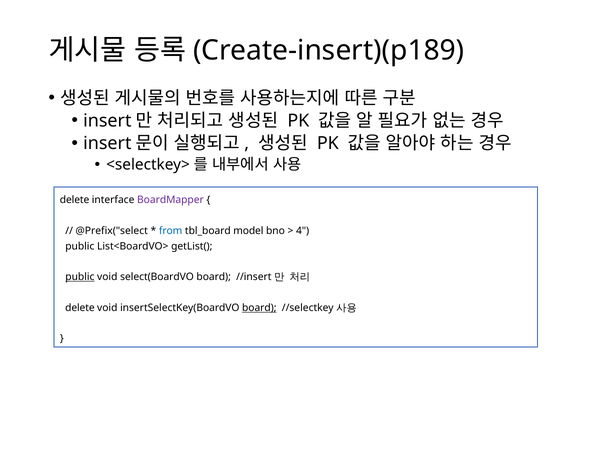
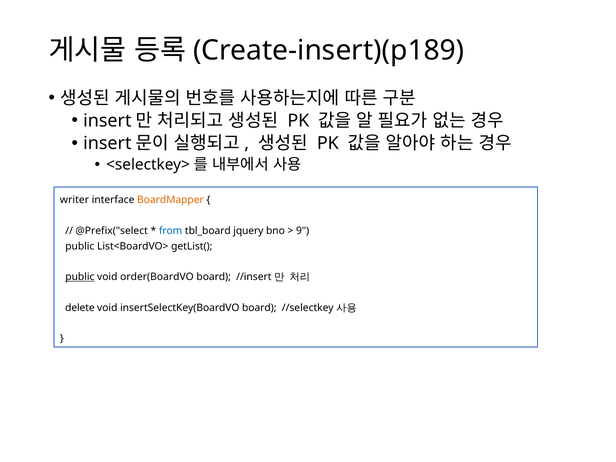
delete at (75, 200): delete -> writer
BoardMapper colour: purple -> orange
model: model -> jquery
4: 4 -> 9
select(BoardVO: select(BoardVO -> order(BoardVO
board at (259, 308) underline: present -> none
